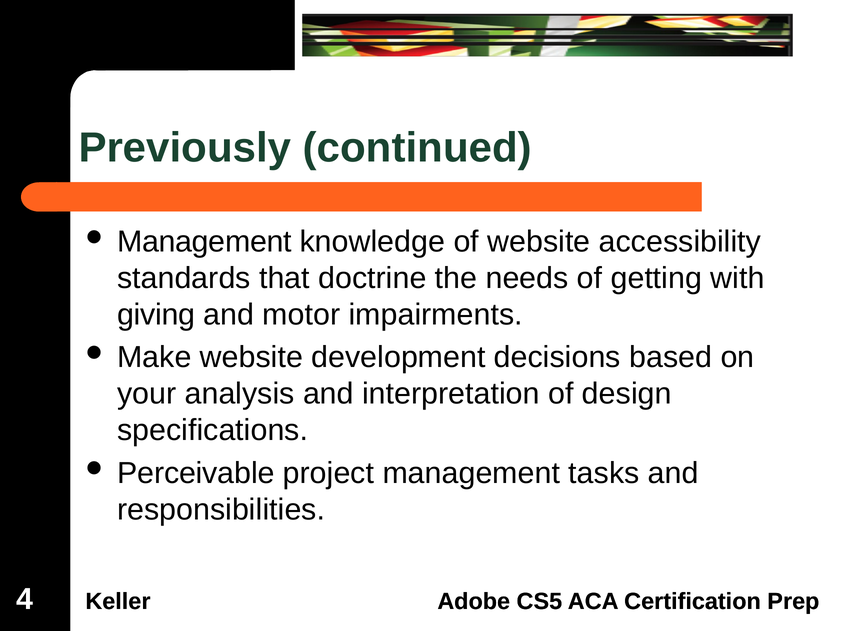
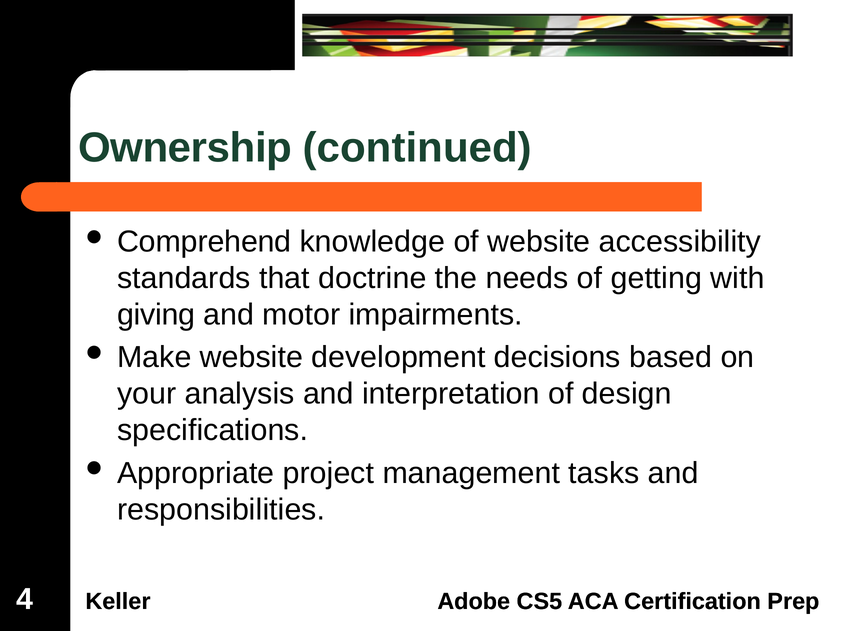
Previously: Previously -> Ownership
Management at (204, 242): Management -> Comprehend
Perceivable: Perceivable -> Appropriate
